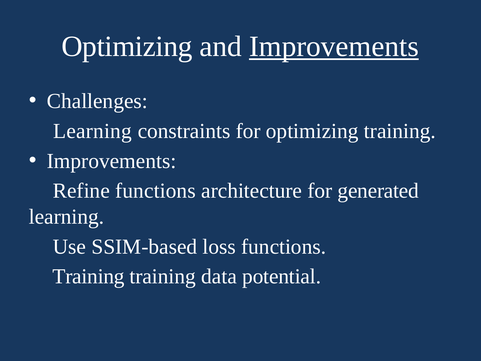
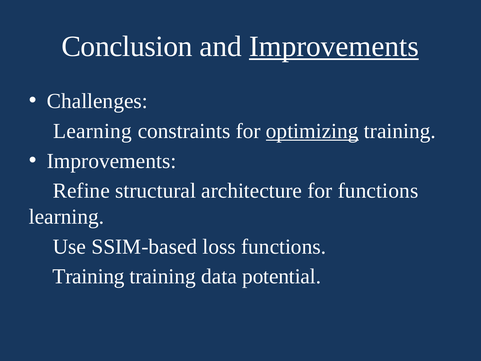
Optimizing at (127, 47): Optimizing -> Conclusion
optimizing at (312, 131) underline: none -> present
Refine functions: functions -> structural
for generated: generated -> functions
